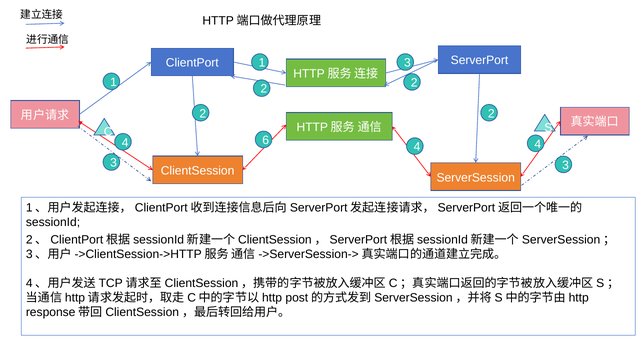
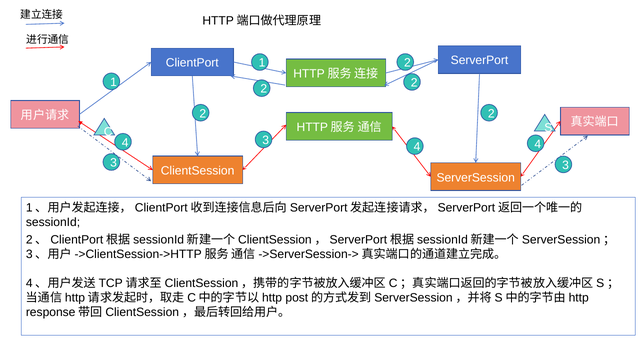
1 3: 3 -> 2
4 6: 6 -> 3
